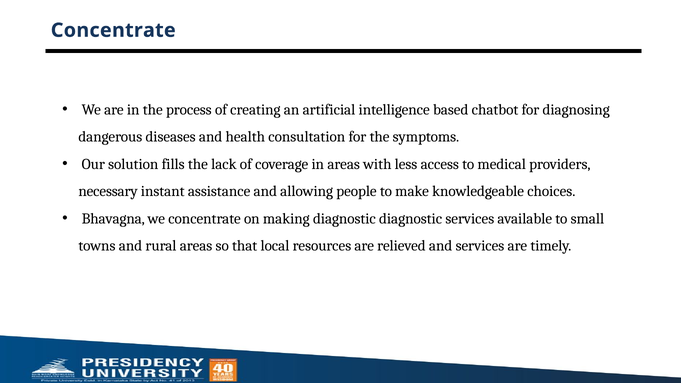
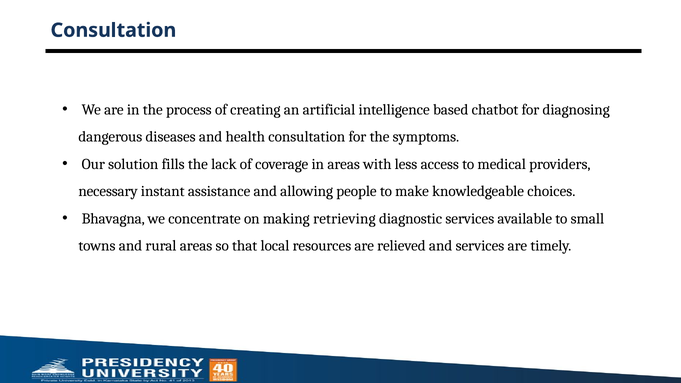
Concentrate at (113, 30): Concentrate -> Consultation
making diagnostic: diagnostic -> retrieving
